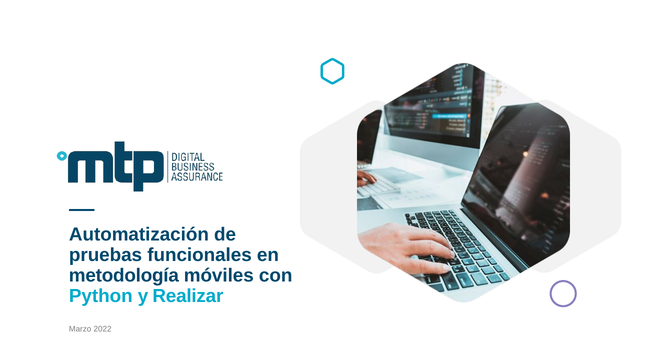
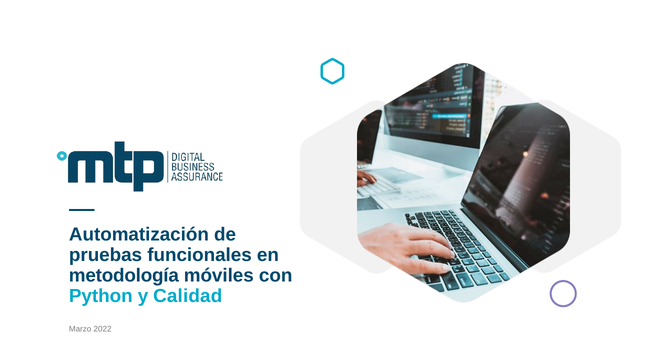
Realizar: Realizar -> Calidad
